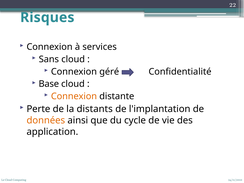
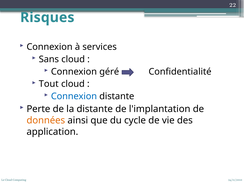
Base: Base -> Tout
Connexion at (74, 96) colour: orange -> blue
la distants: distants -> distante
